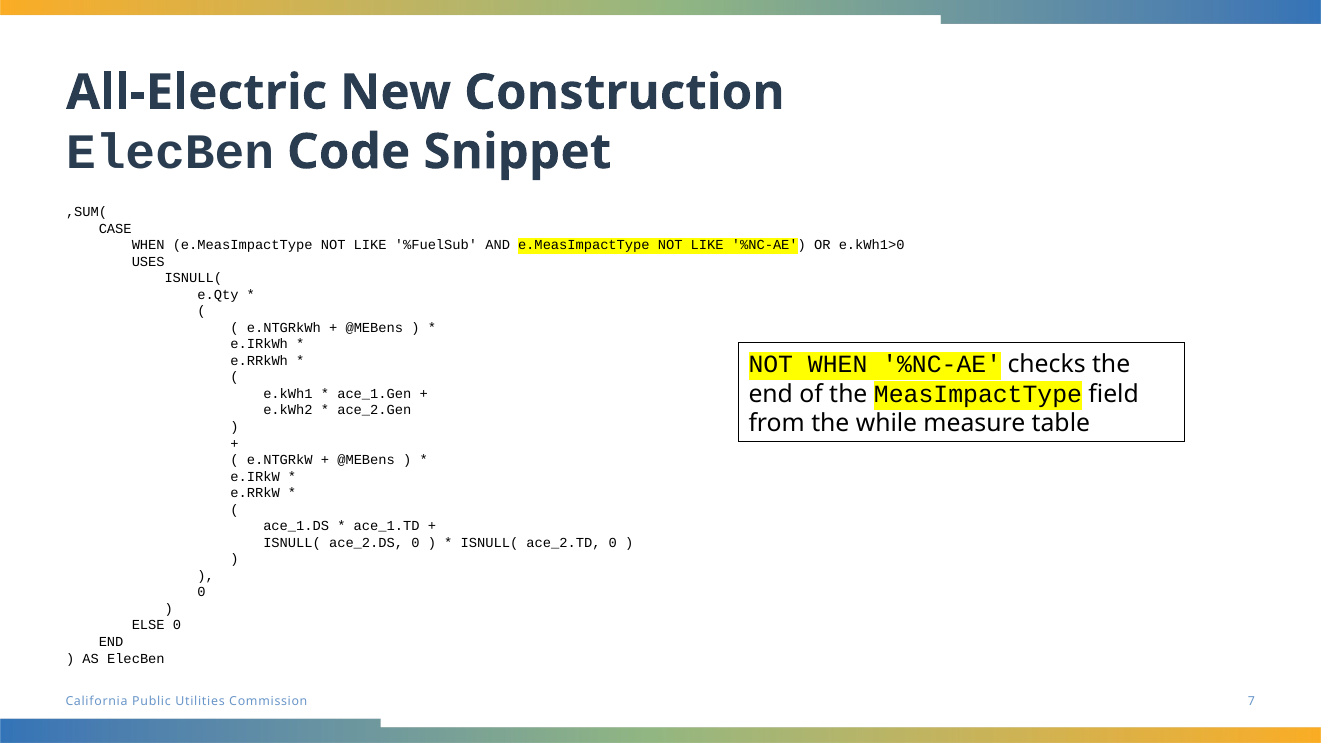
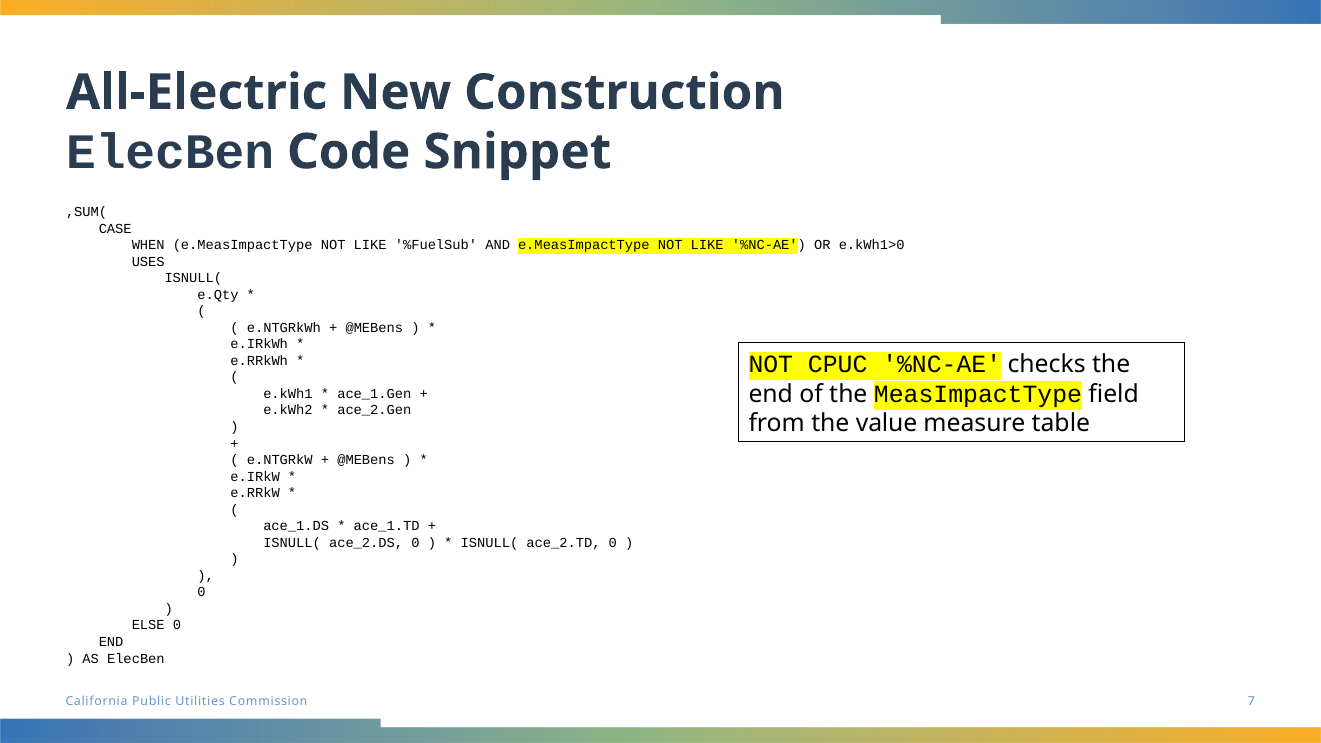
NOT WHEN: WHEN -> CPUC
while: while -> value
